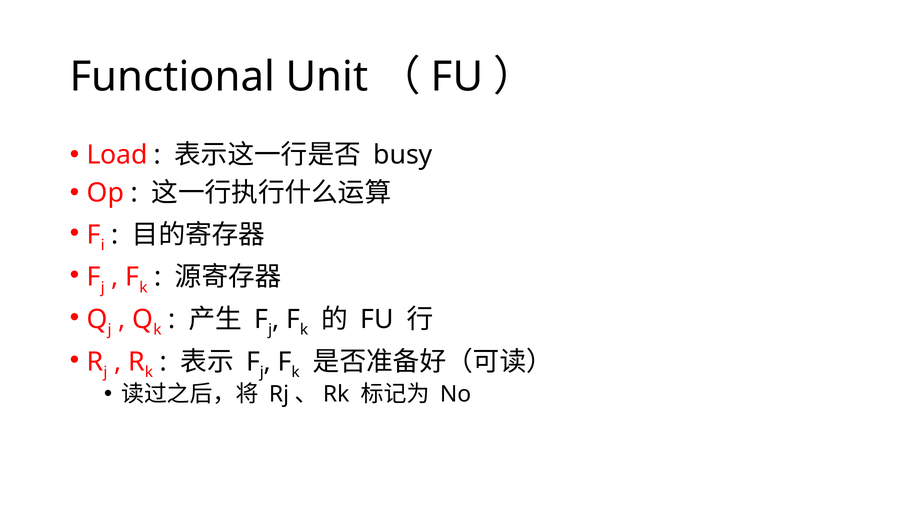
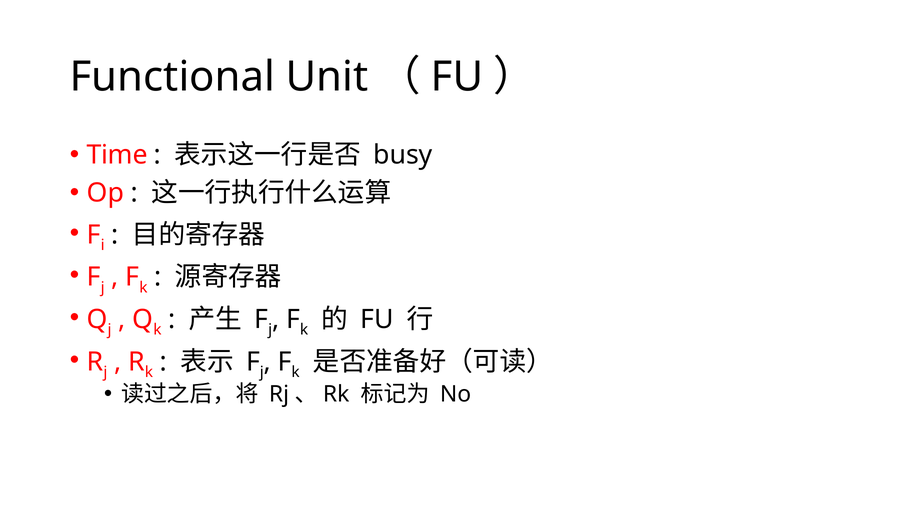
Load: Load -> Time
